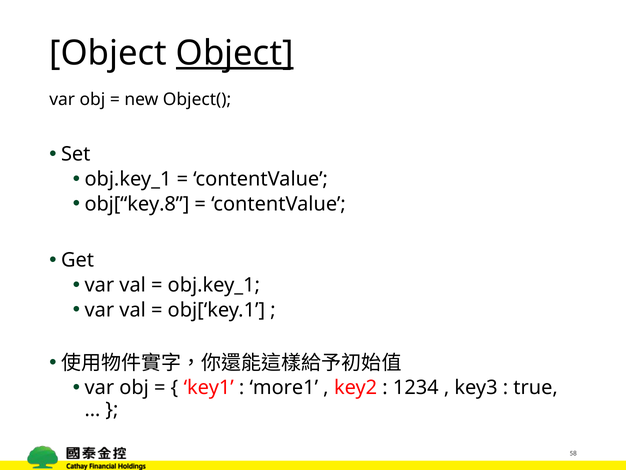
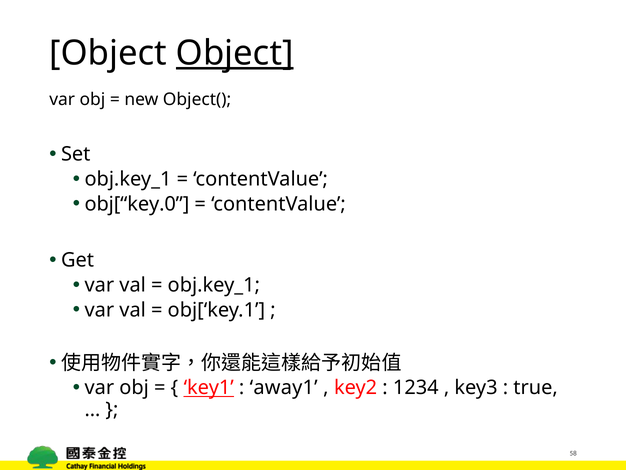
obj[“key.8: obj[“key.8 -> obj[“key.0
key1 underline: none -> present
more1: more1 -> away1
